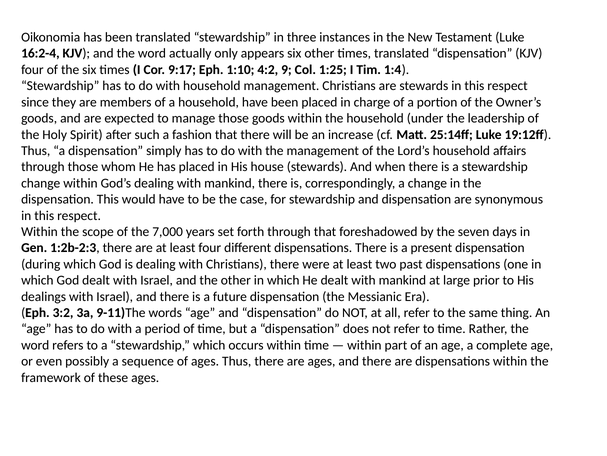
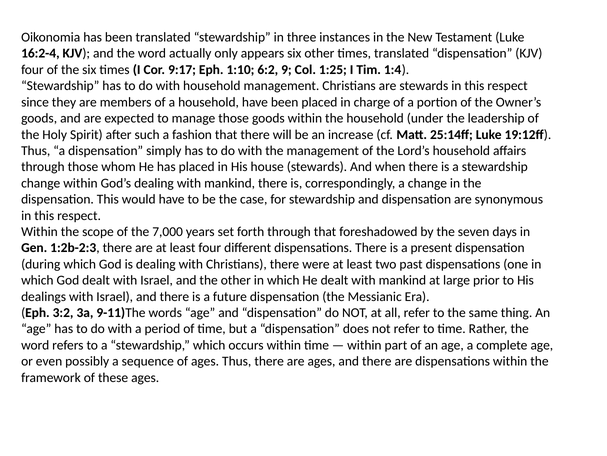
4:2: 4:2 -> 6:2
